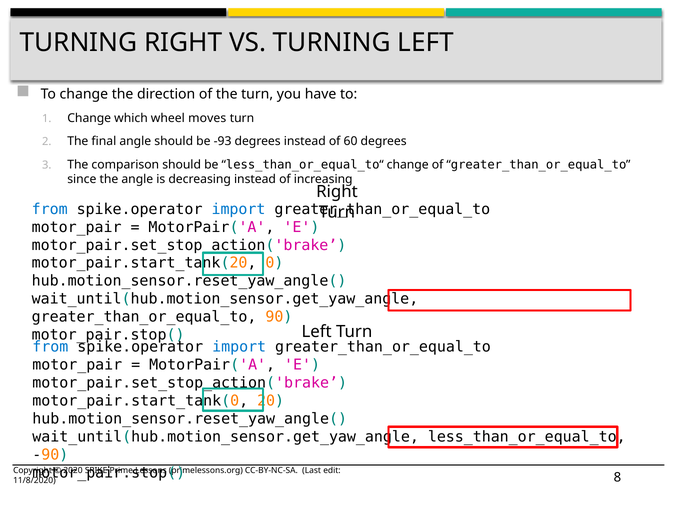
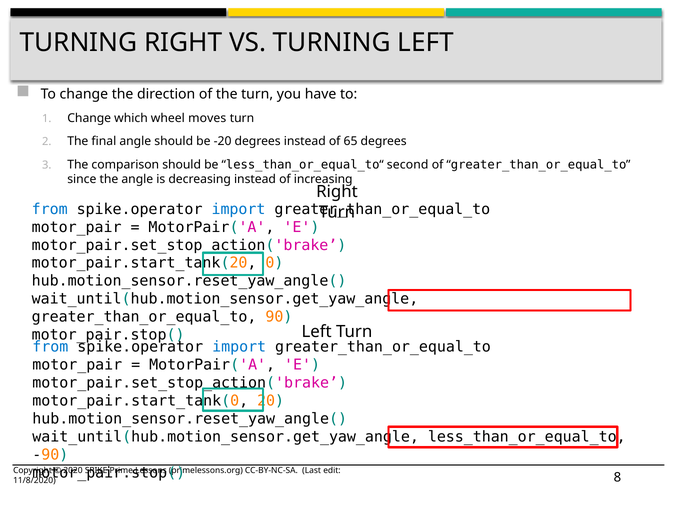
-93: -93 -> -20
60: 60 -> 65
change at (408, 165): change -> second
